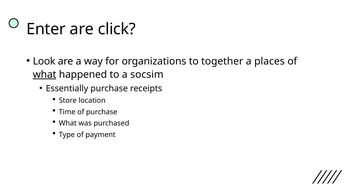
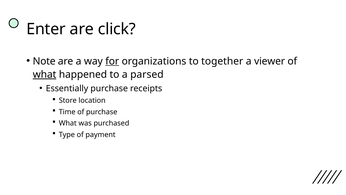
Look: Look -> Note
for underline: none -> present
places: places -> viewer
socsim: socsim -> parsed
